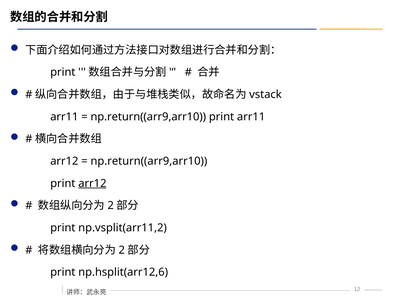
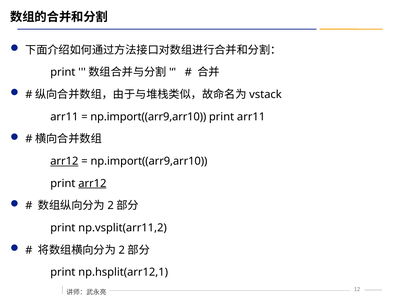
np.return((arr9,arr10 at (148, 117): np.return((arr9,arr10 -> np.import((arr9,arr10
arr12 at (64, 161) underline: none -> present
np.return((arr9,arr10 at (149, 161): np.return((arr9,arr10 -> np.import((arr9,arr10
np.hsplit(arr12,6: np.hsplit(arr12,6 -> np.hsplit(arr12,1
